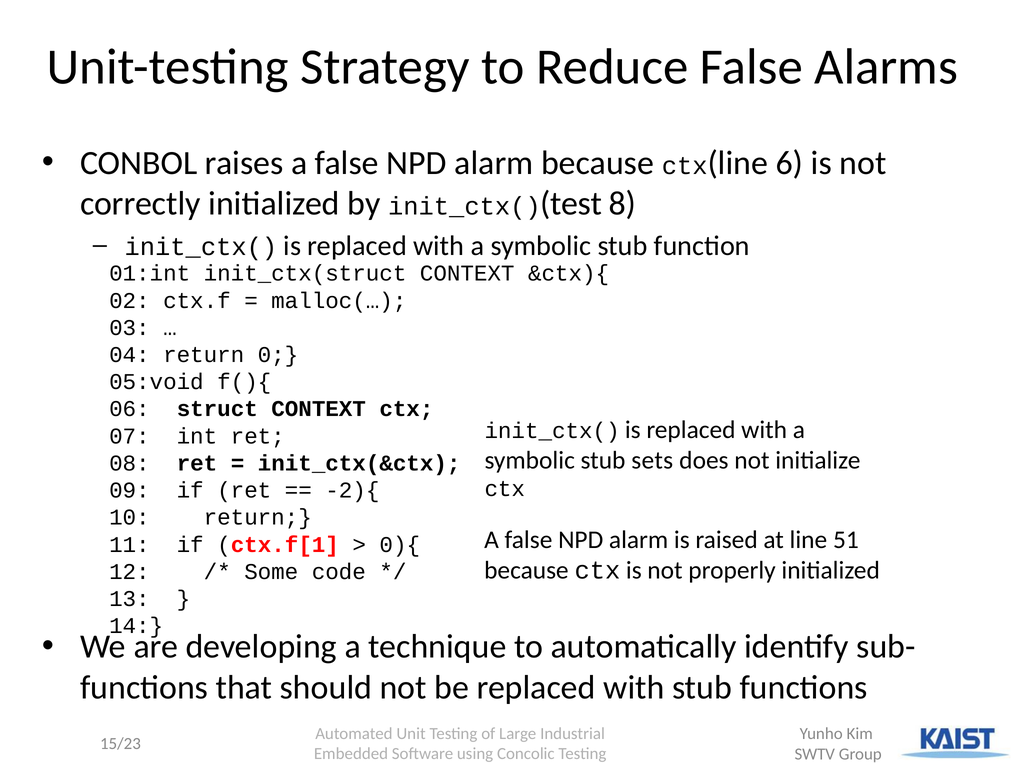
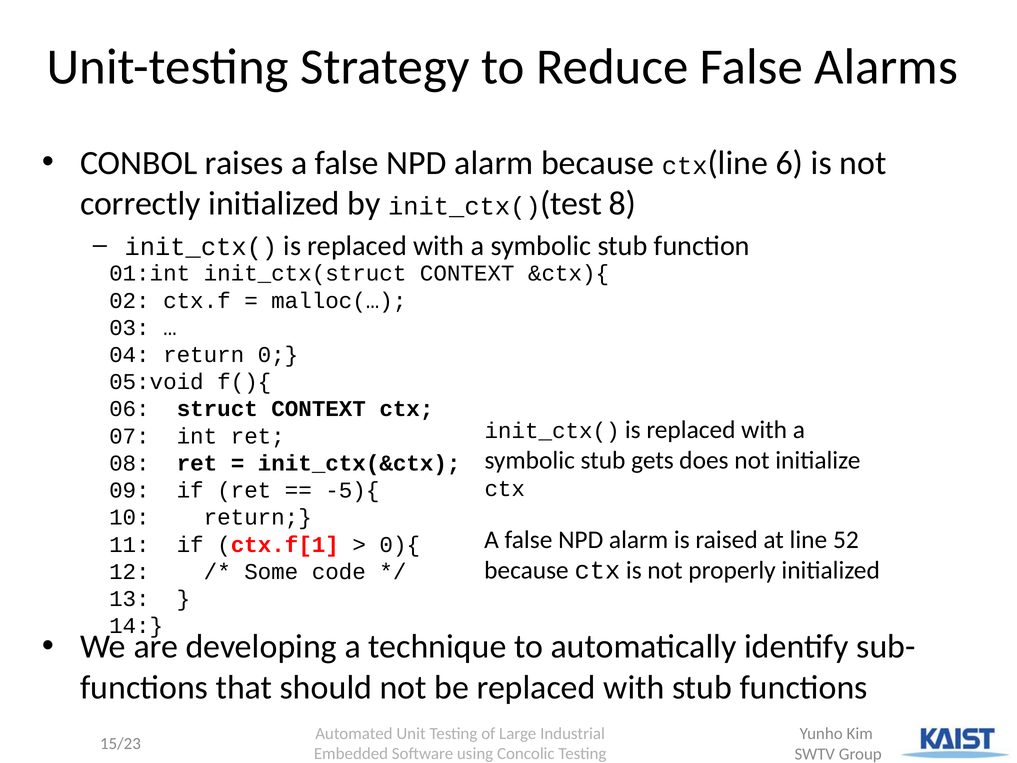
sets: sets -> gets
-2){: -2){ -> -5){
51: 51 -> 52
